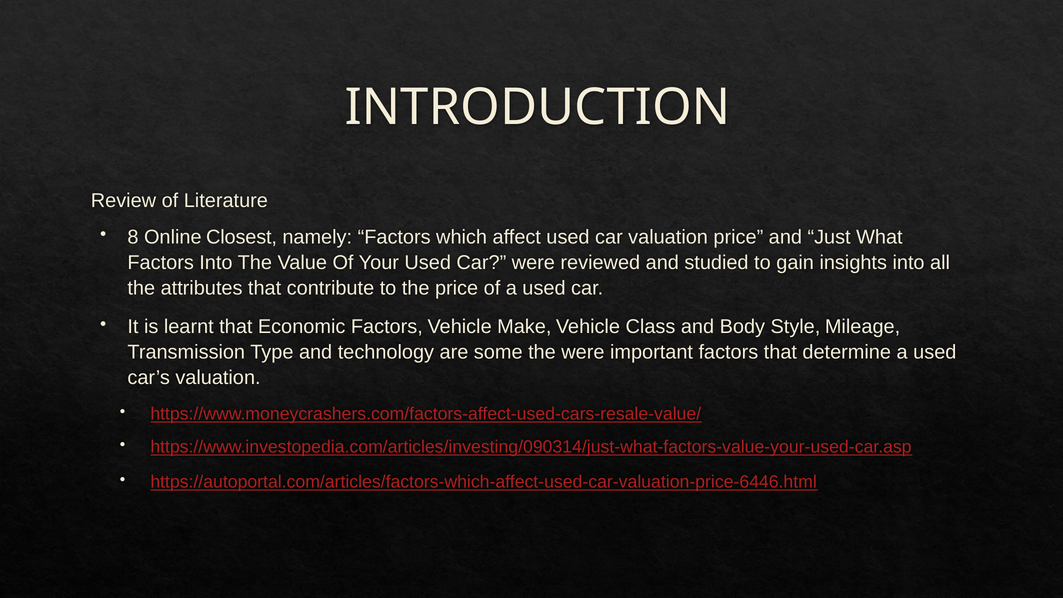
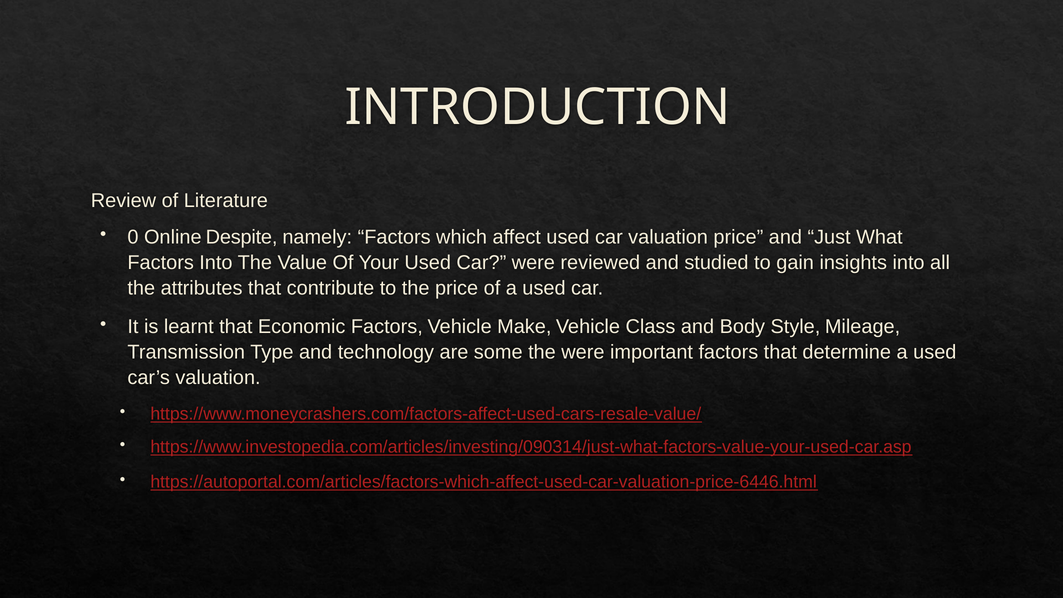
8: 8 -> 0
Closest: Closest -> Despite
